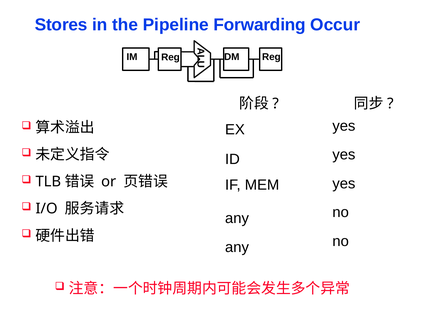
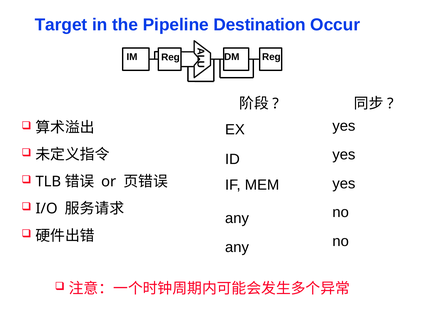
Stores: Stores -> Target
Forwarding: Forwarding -> Destination
